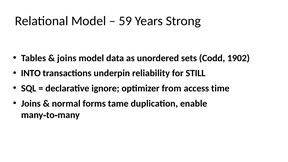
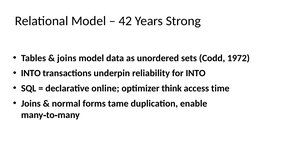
59: 59 -> 42
1902: 1902 -> 1972
for STILL: STILL -> INTO
ignore: ignore -> online
from: from -> think
